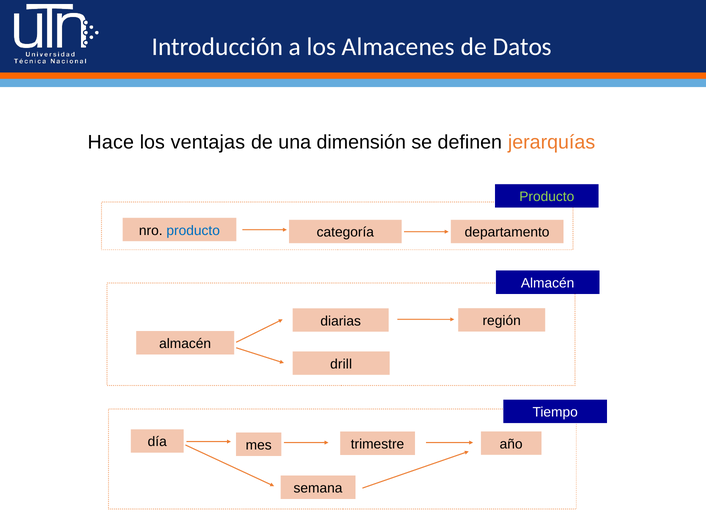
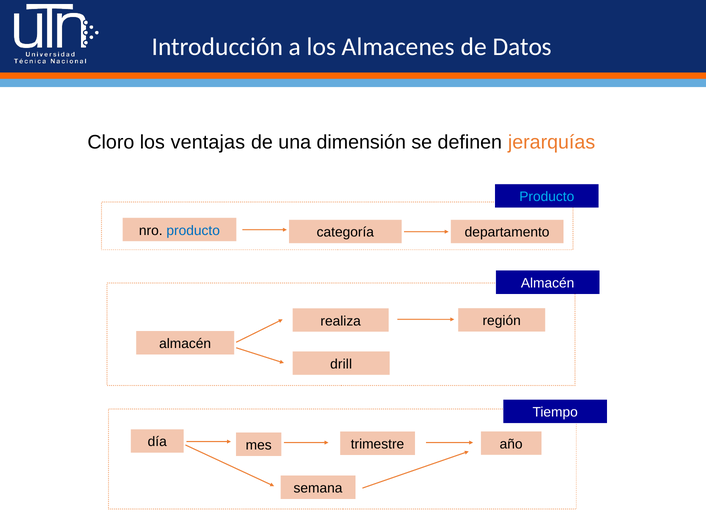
Hace: Hace -> Cloro
Producto at (547, 197) colour: light green -> light blue
diarias: diarias -> realiza
